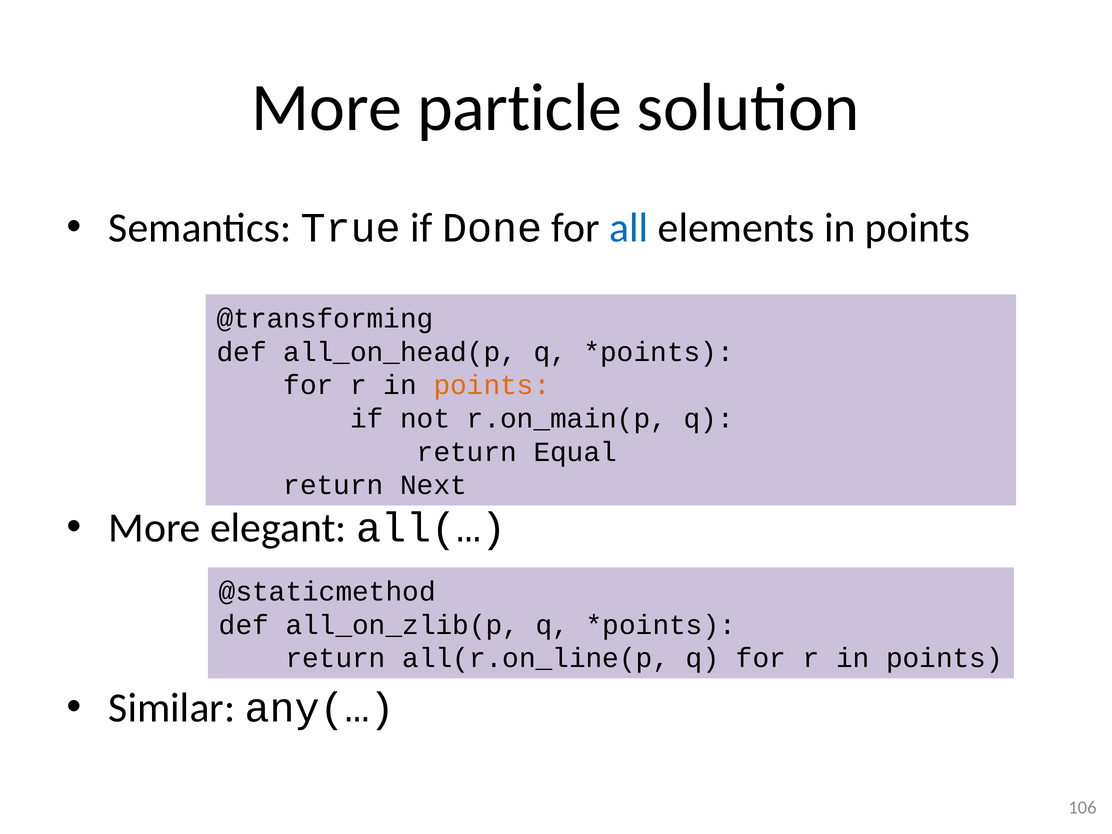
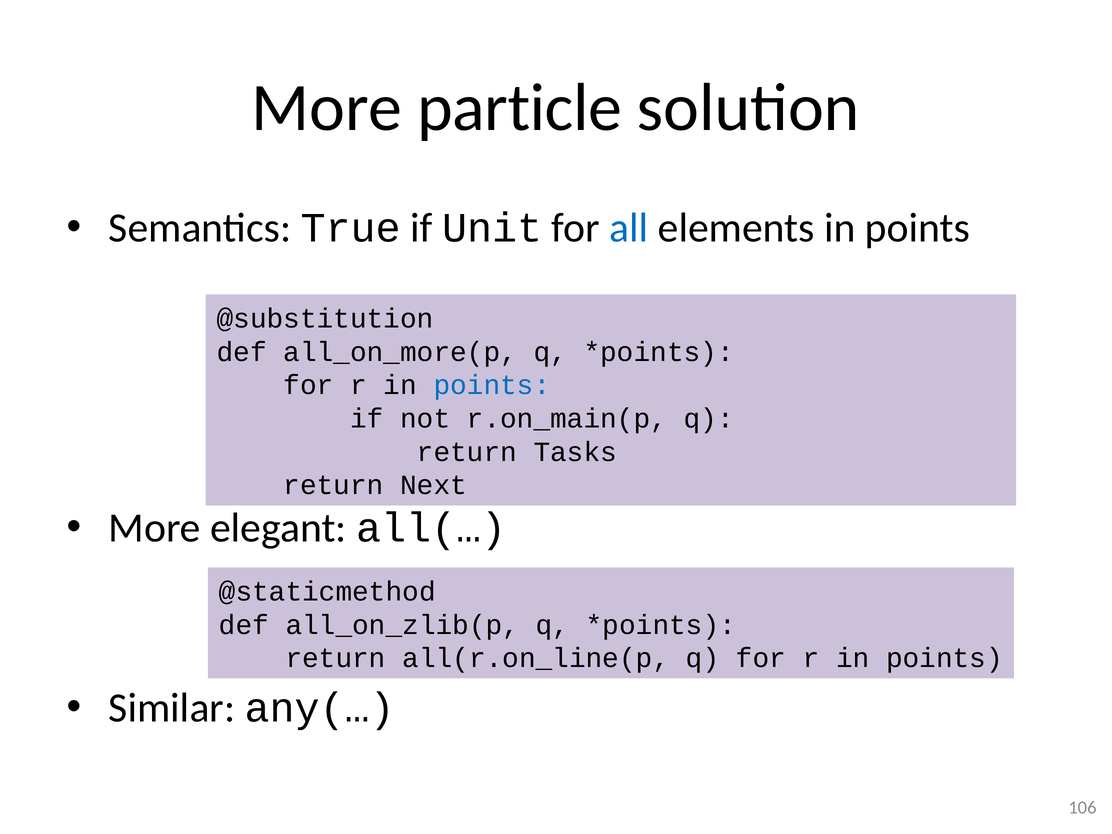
Done: Done -> Unit
@transforming: @transforming -> @substitution
all_on_head(p: all_on_head(p -> all_on_more(p
points at (492, 385) colour: orange -> blue
Equal: Equal -> Tasks
